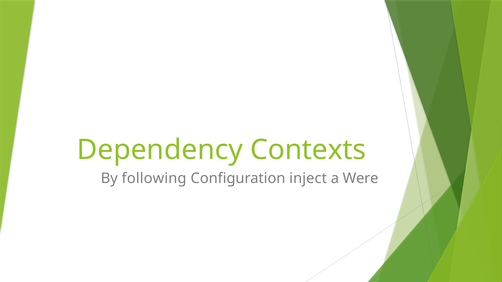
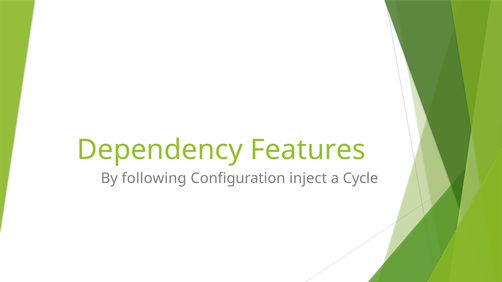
Contexts: Contexts -> Features
Were: Were -> Cycle
